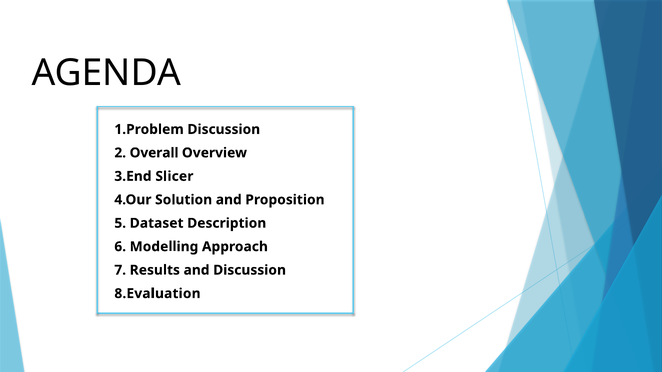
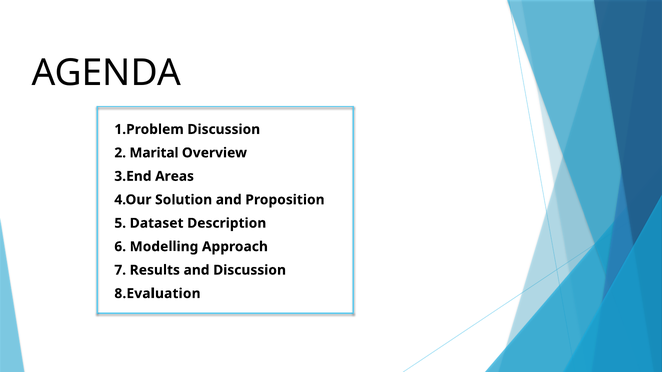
Overall: Overall -> Marital
Slicer: Slicer -> Areas
